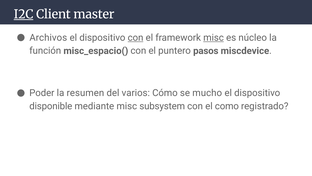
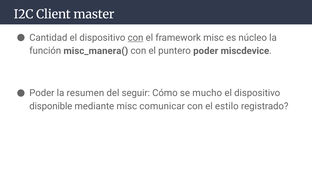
I2C underline: present -> none
Archivos: Archivos -> Cantidad
misc at (214, 38) underline: present -> none
misc_espacio(: misc_espacio( -> misc_manera(
puntero pasos: pasos -> poder
varios: varios -> seguir
subsystem: subsystem -> comunicar
como: como -> estilo
